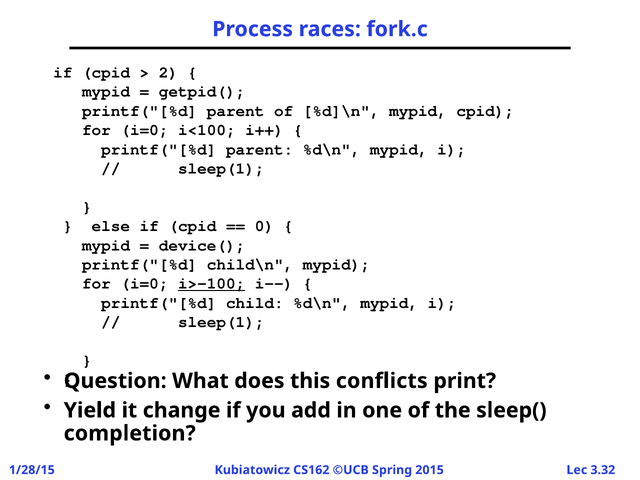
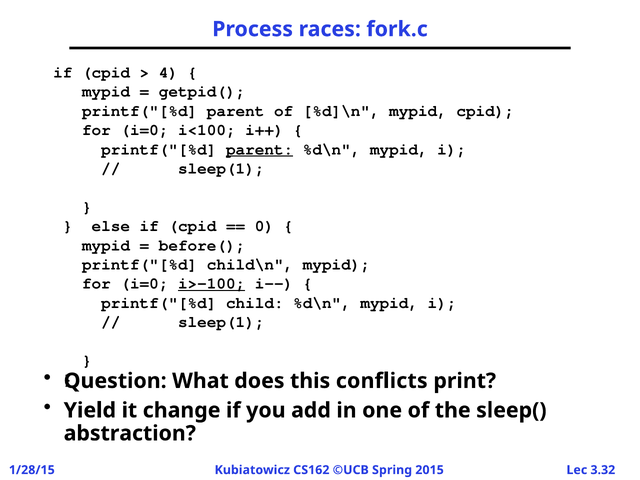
2: 2 -> 4
parent at (260, 149) underline: none -> present
device(: device( -> before(
completion: completion -> abstraction
